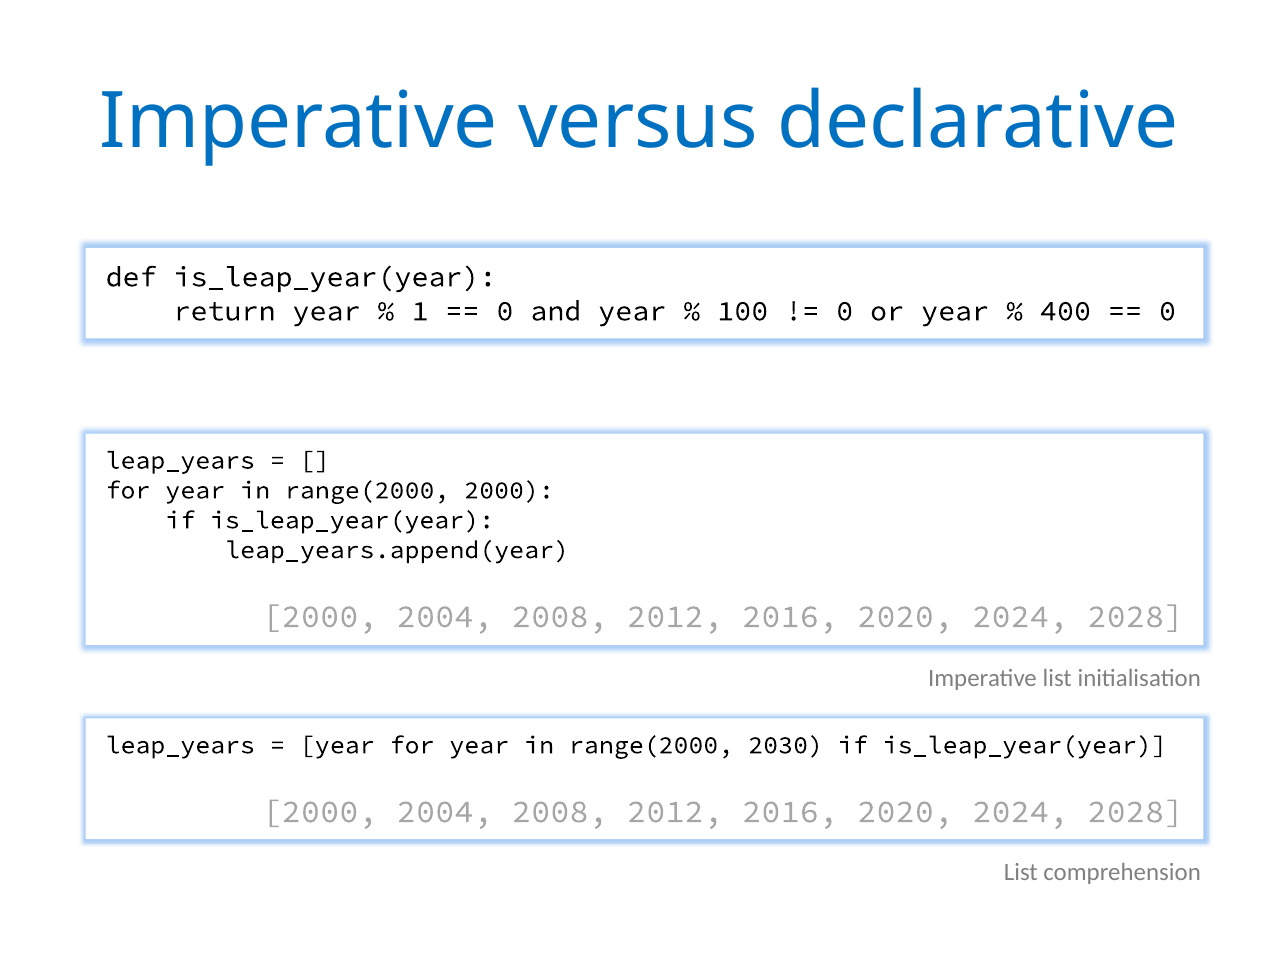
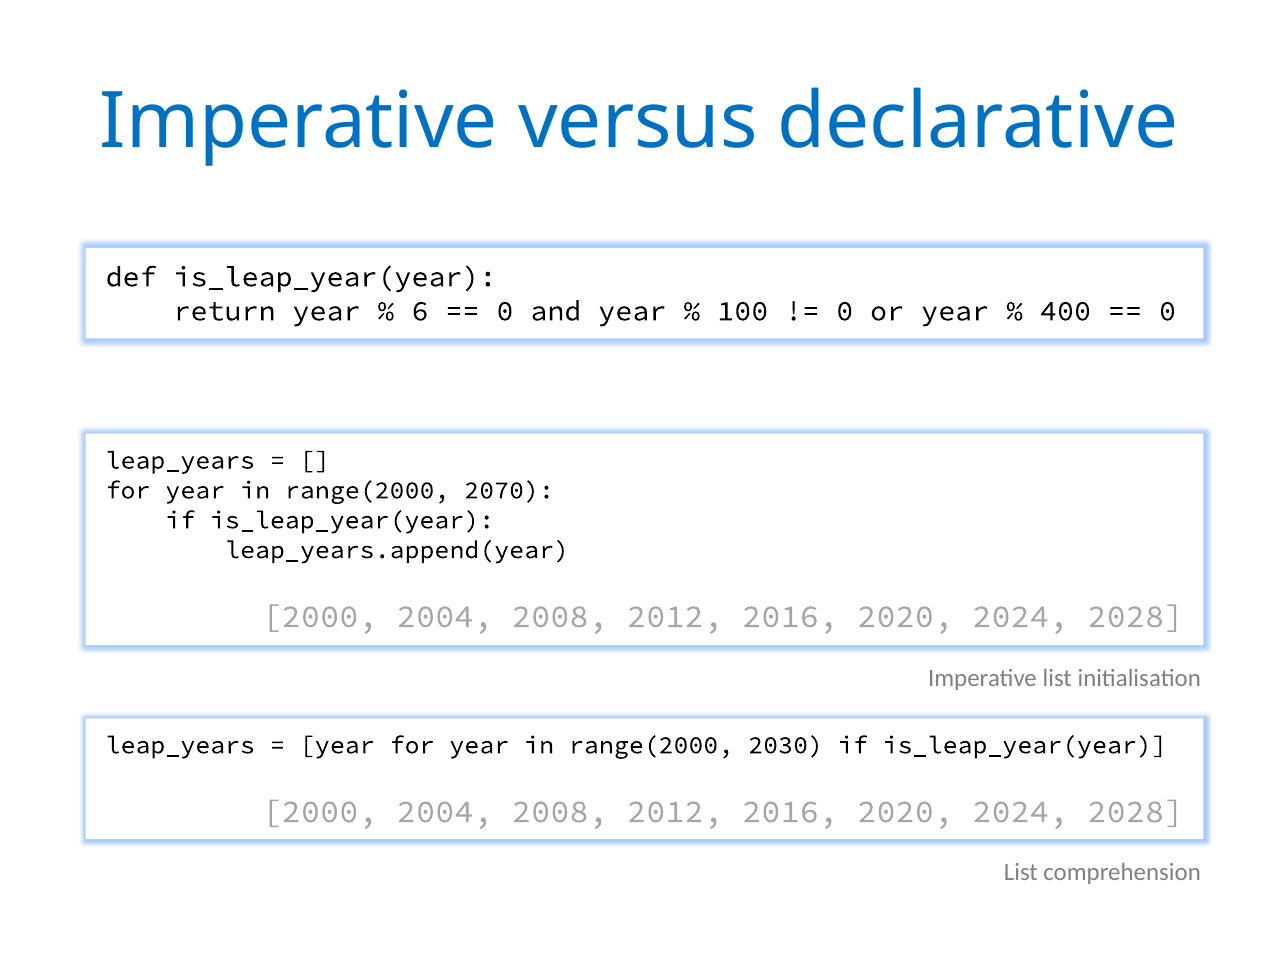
1: 1 -> 6
range(2000 2000: 2000 -> 2070
